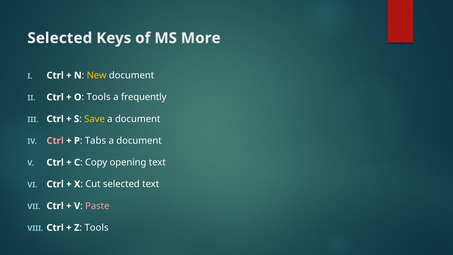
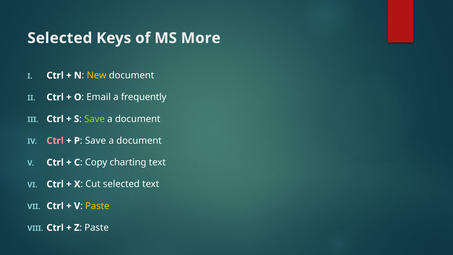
Tools at (99, 97): Tools -> Email
Save at (95, 119) colour: yellow -> light green
Tabs at (95, 141): Tabs -> Save
opening: opening -> charting
Paste at (97, 206) colour: pink -> yellow
Tools at (97, 228): Tools -> Paste
